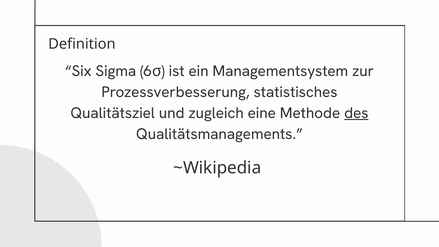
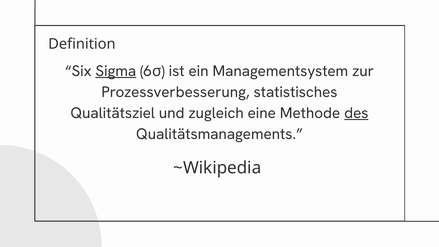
Sigma underline: none -> present
